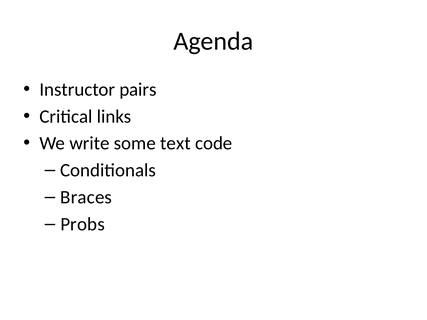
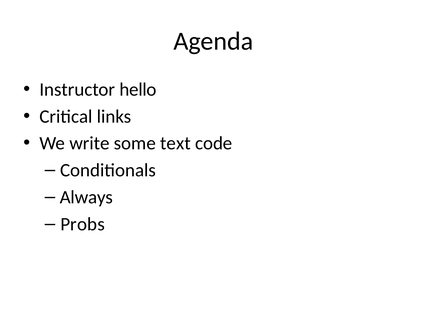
pairs: pairs -> hello
Braces: Braces -> Always
